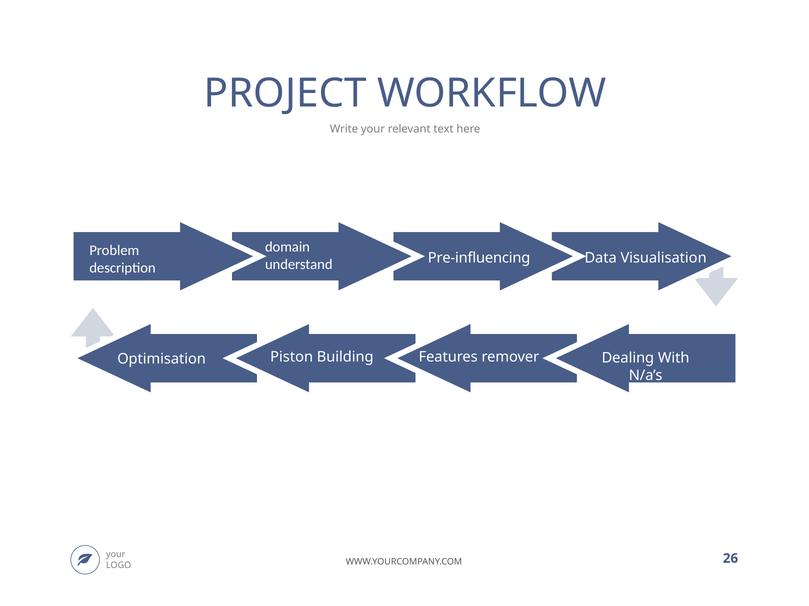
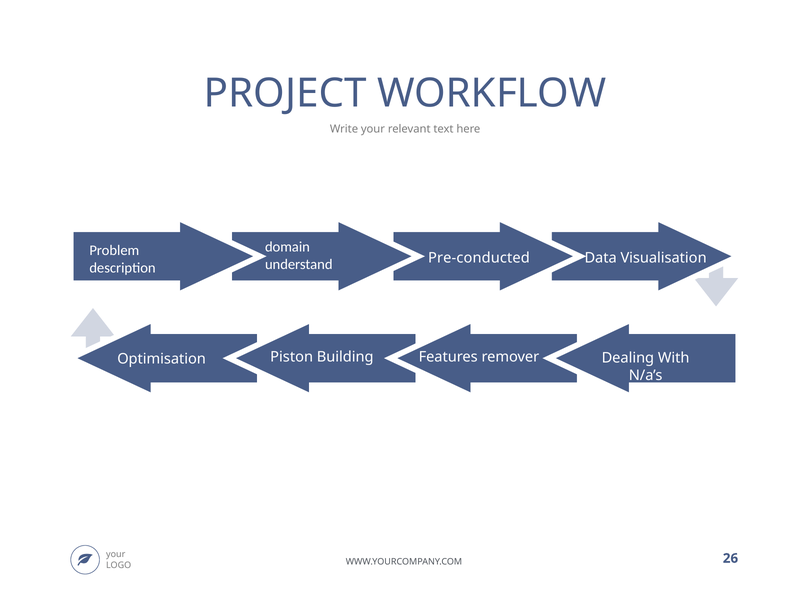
Pre-influencing: Pre-influencing -> Pre-conducted
